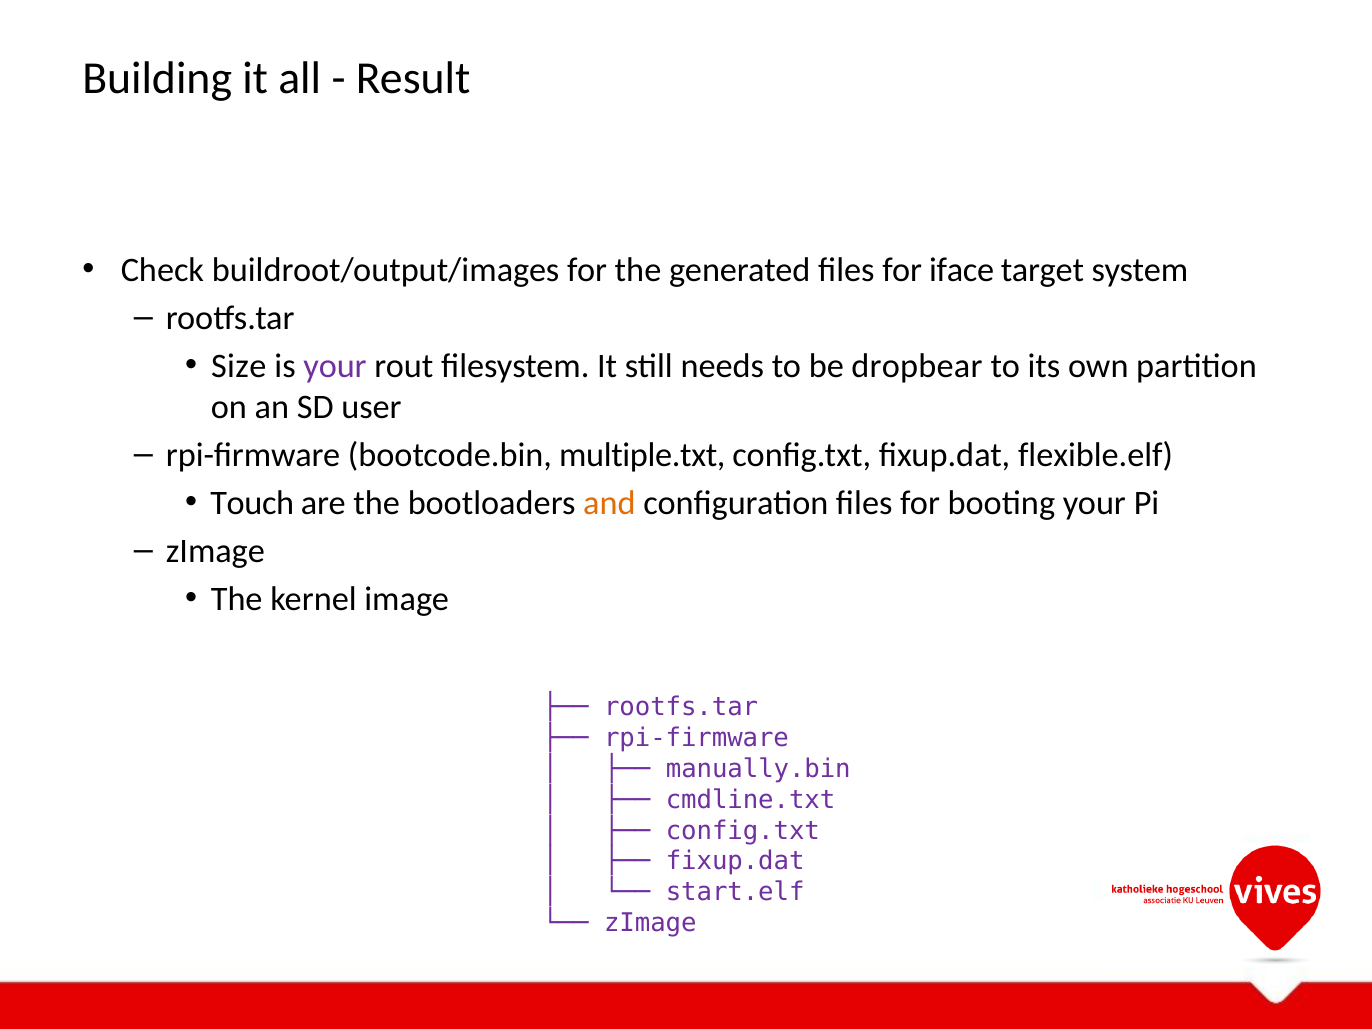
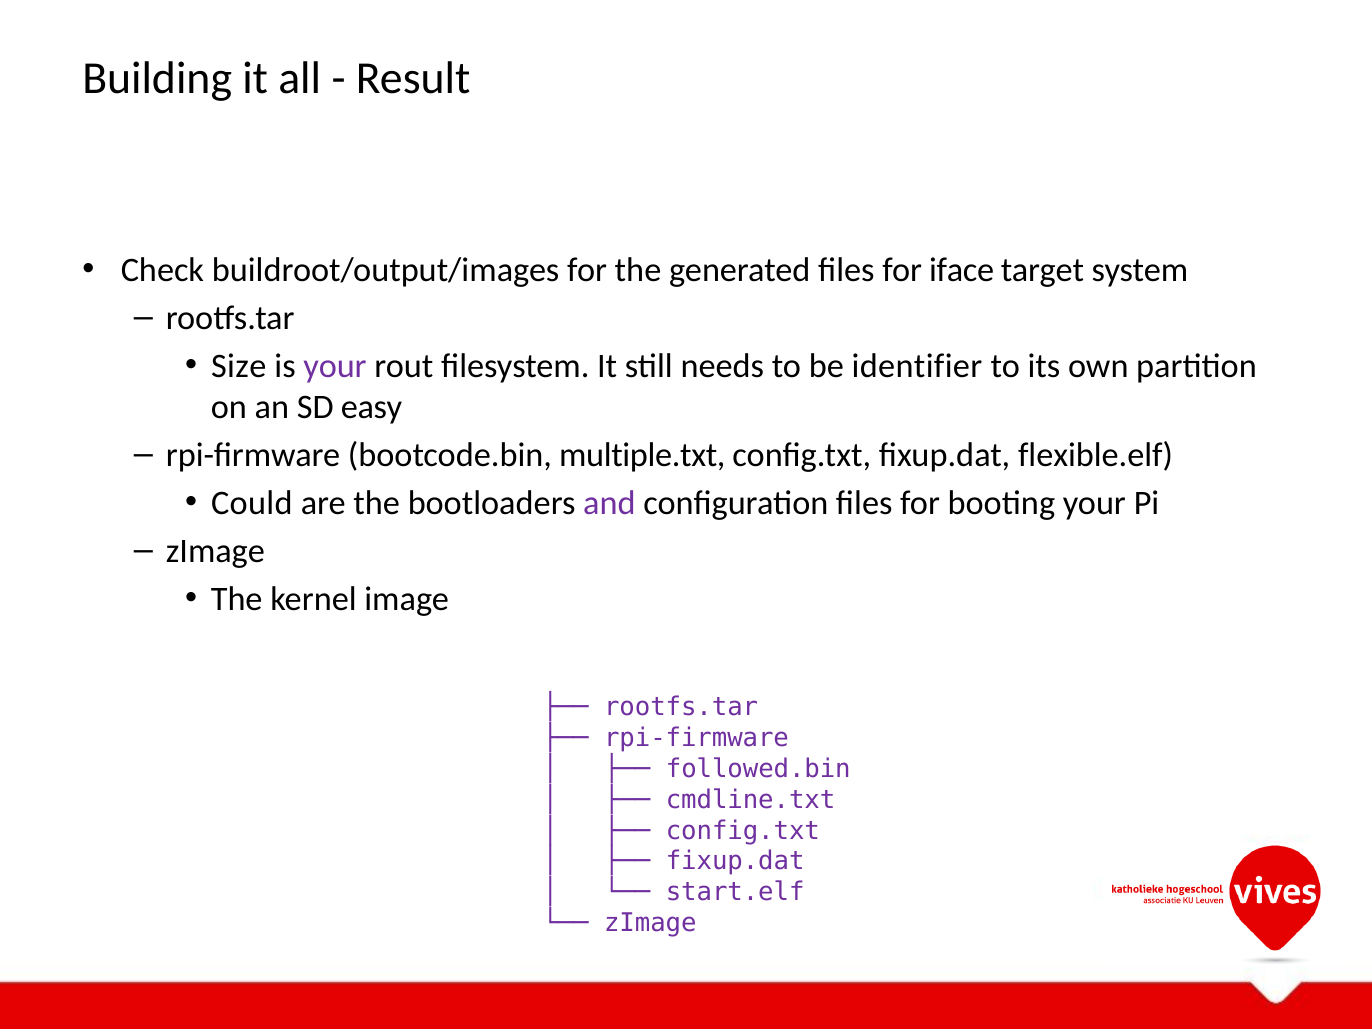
dropbear: dropbear -> identifier
user: user -> easy
Touch: Touch -> Could
and colour: orange -> purple
manually.bin: manually.bin -> followed.bin
